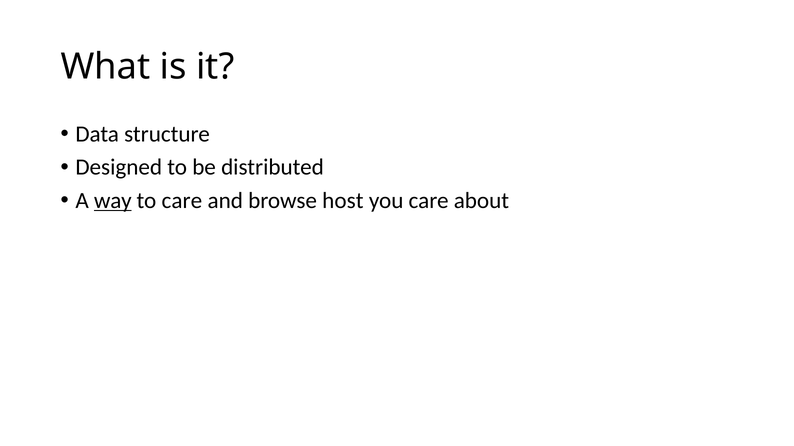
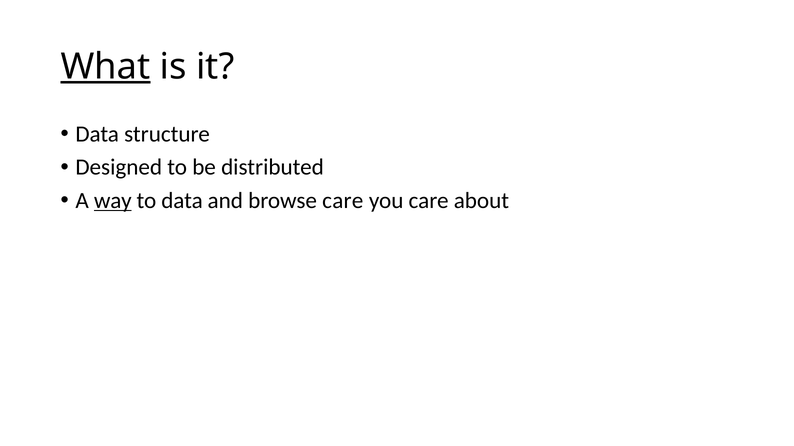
What underline: none -> present
to care: care -> data
browse host: host -> care
